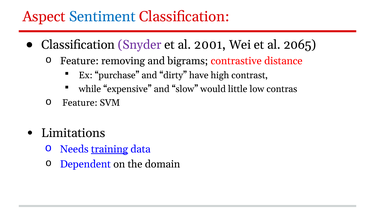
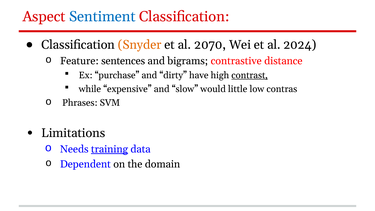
Snyder colour: purple -> orange
2001: 2001 -> 2070
2065: 2065 -> 2024
removing: removing -> sentences
contrast underline: none -> present
Feature at (80, 103): Feature -> Phrases
